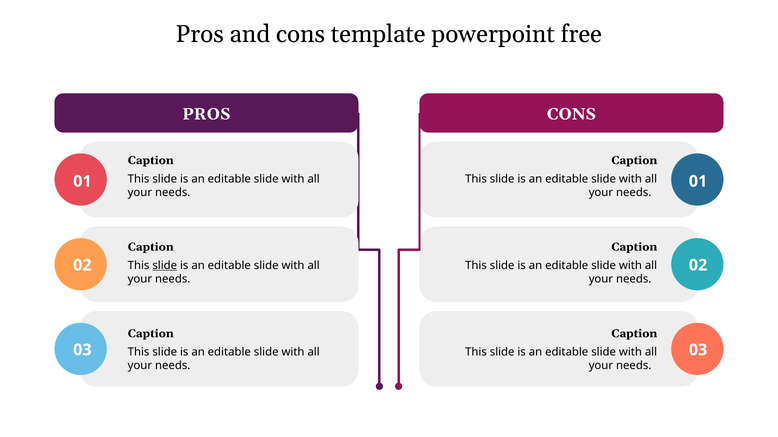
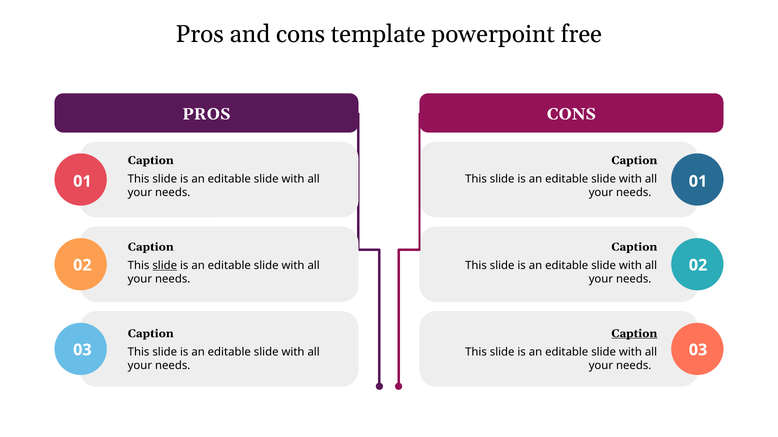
Caption at (634, 334) underline: none -> present
